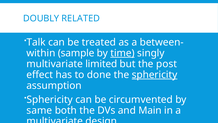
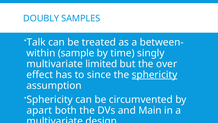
RELATED: RELATED -> SAMPLES
time underline: present -> none
post: post -> over
done: done -> since
same: same -> apart
